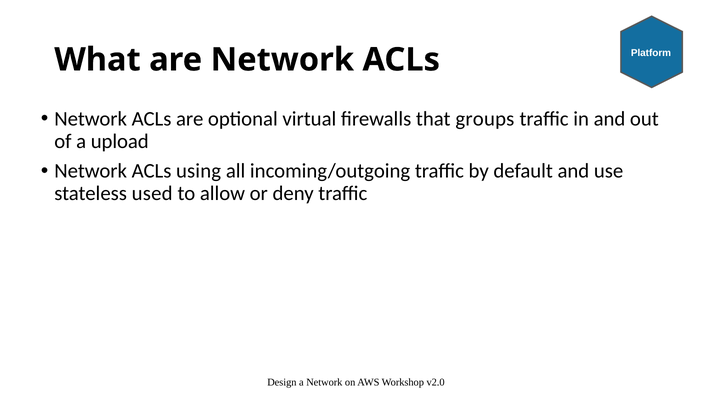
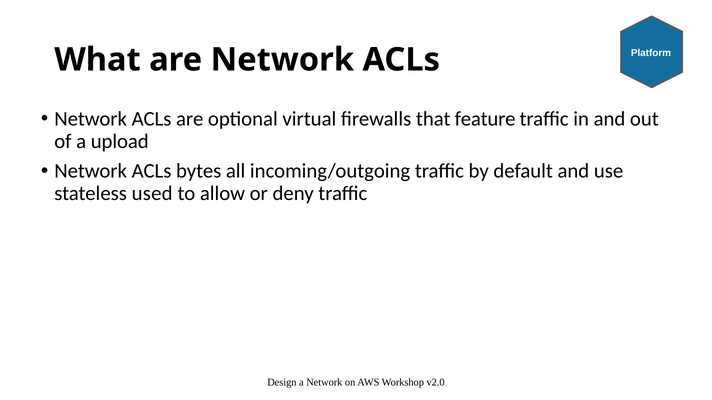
groups: groups -> feature
using: using -> bytes
